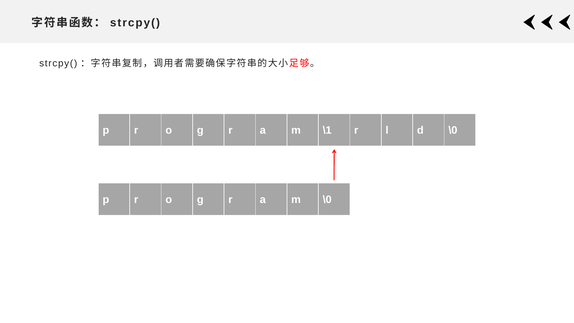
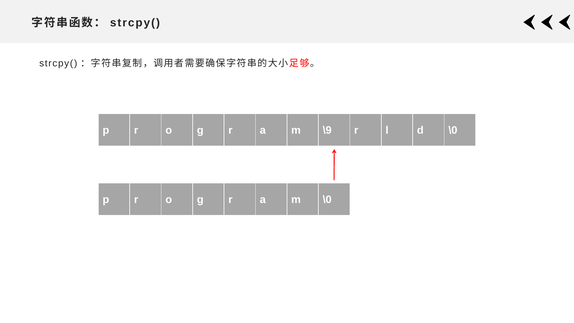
\1: \1 -> \9
